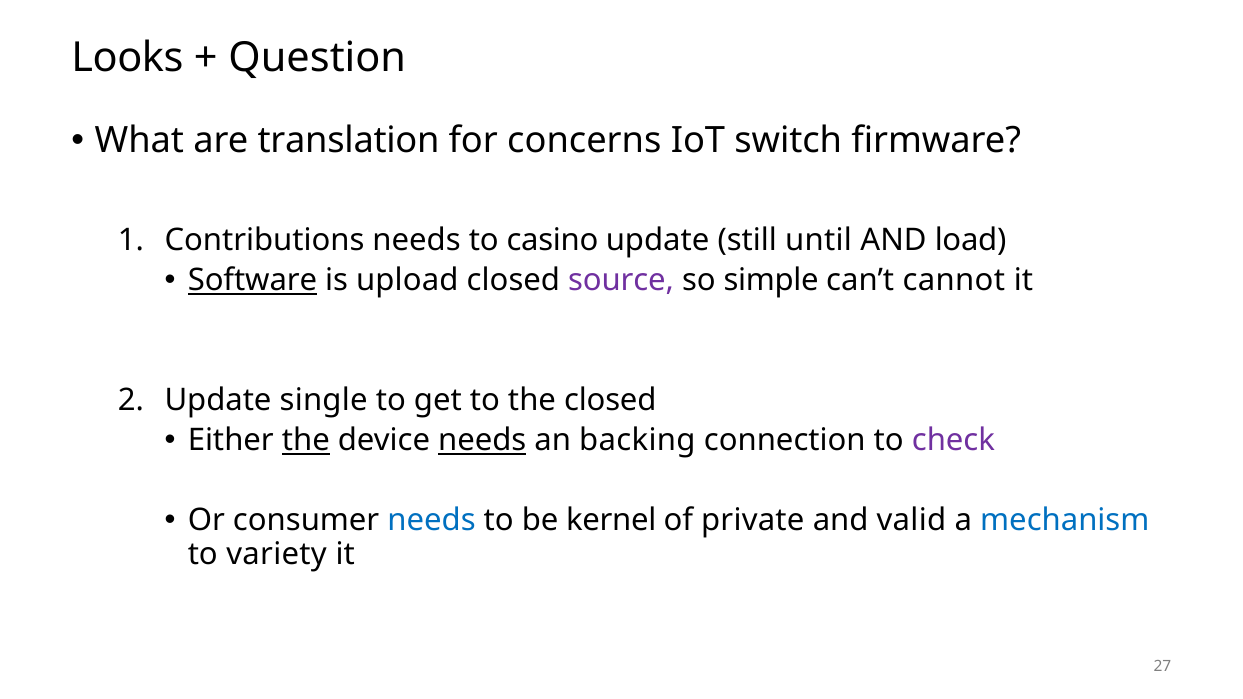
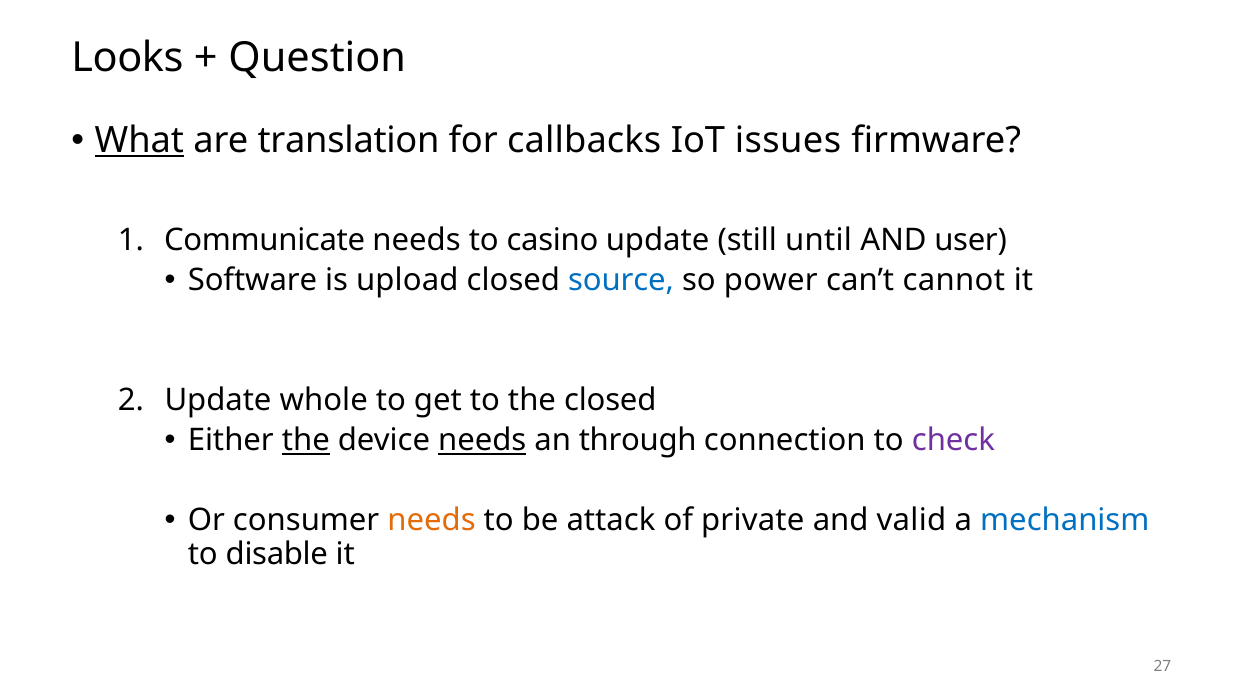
What underline: none -> present
concerns: concerns -> callbacks
switch: switch -> issues
Contributions: Contributions -> Communicate
load: load -> user
Software underline: present -> none
source colour: purple -> blue
simple: simple -> power
single: single -> whole
backing: backing -> through
needs at (432, 521) colour: blue -> orange
kernel: kernel -> attack
variety: variety -> disable
